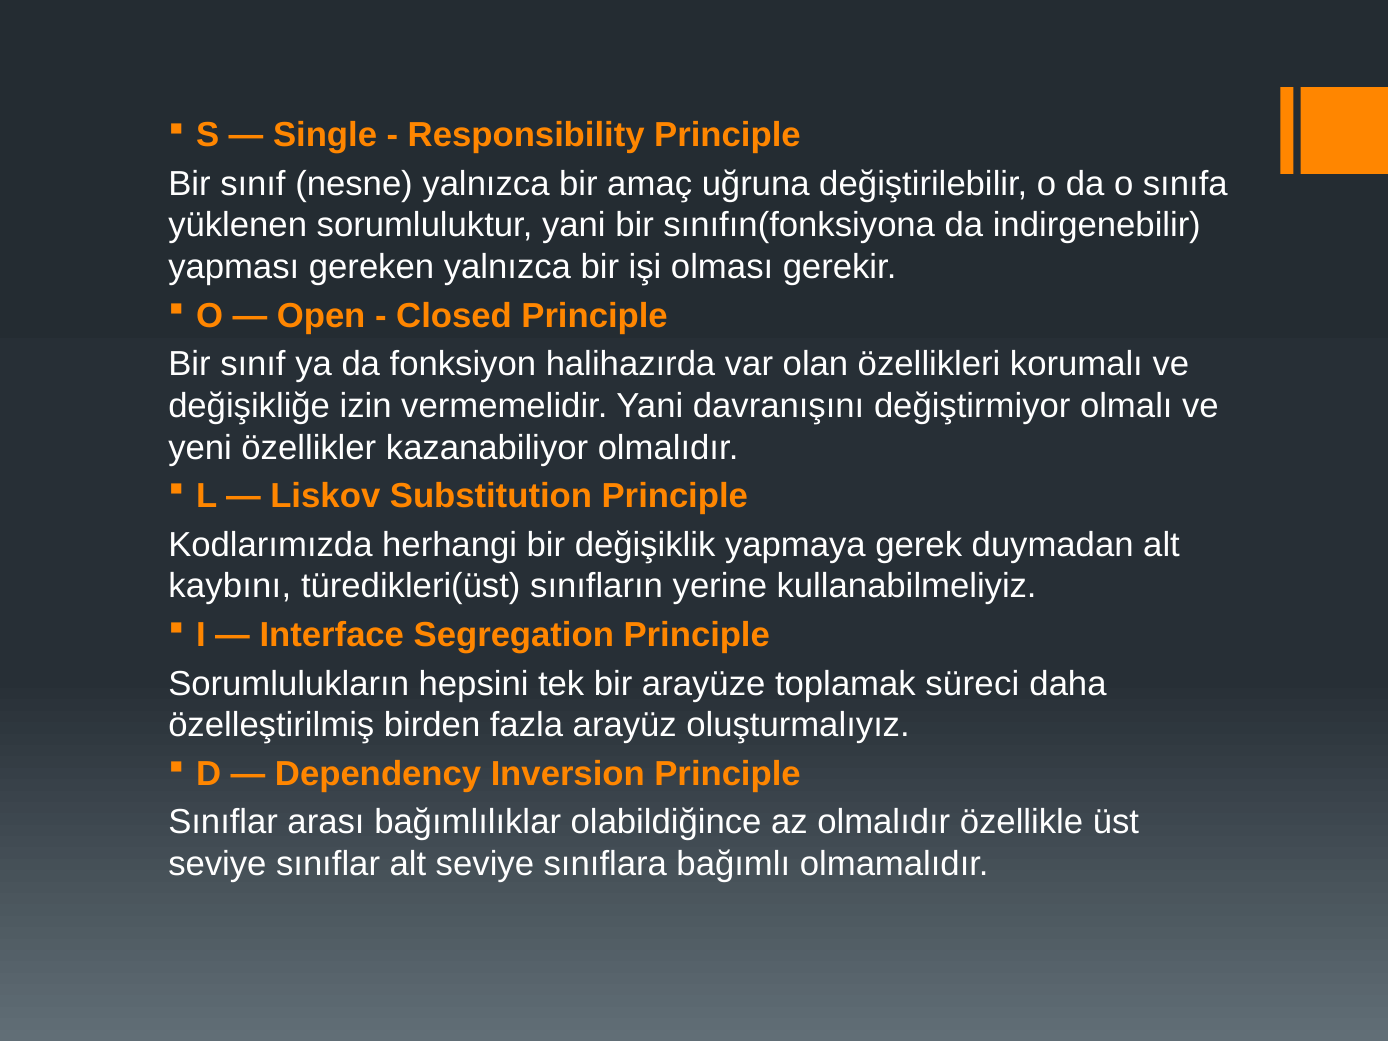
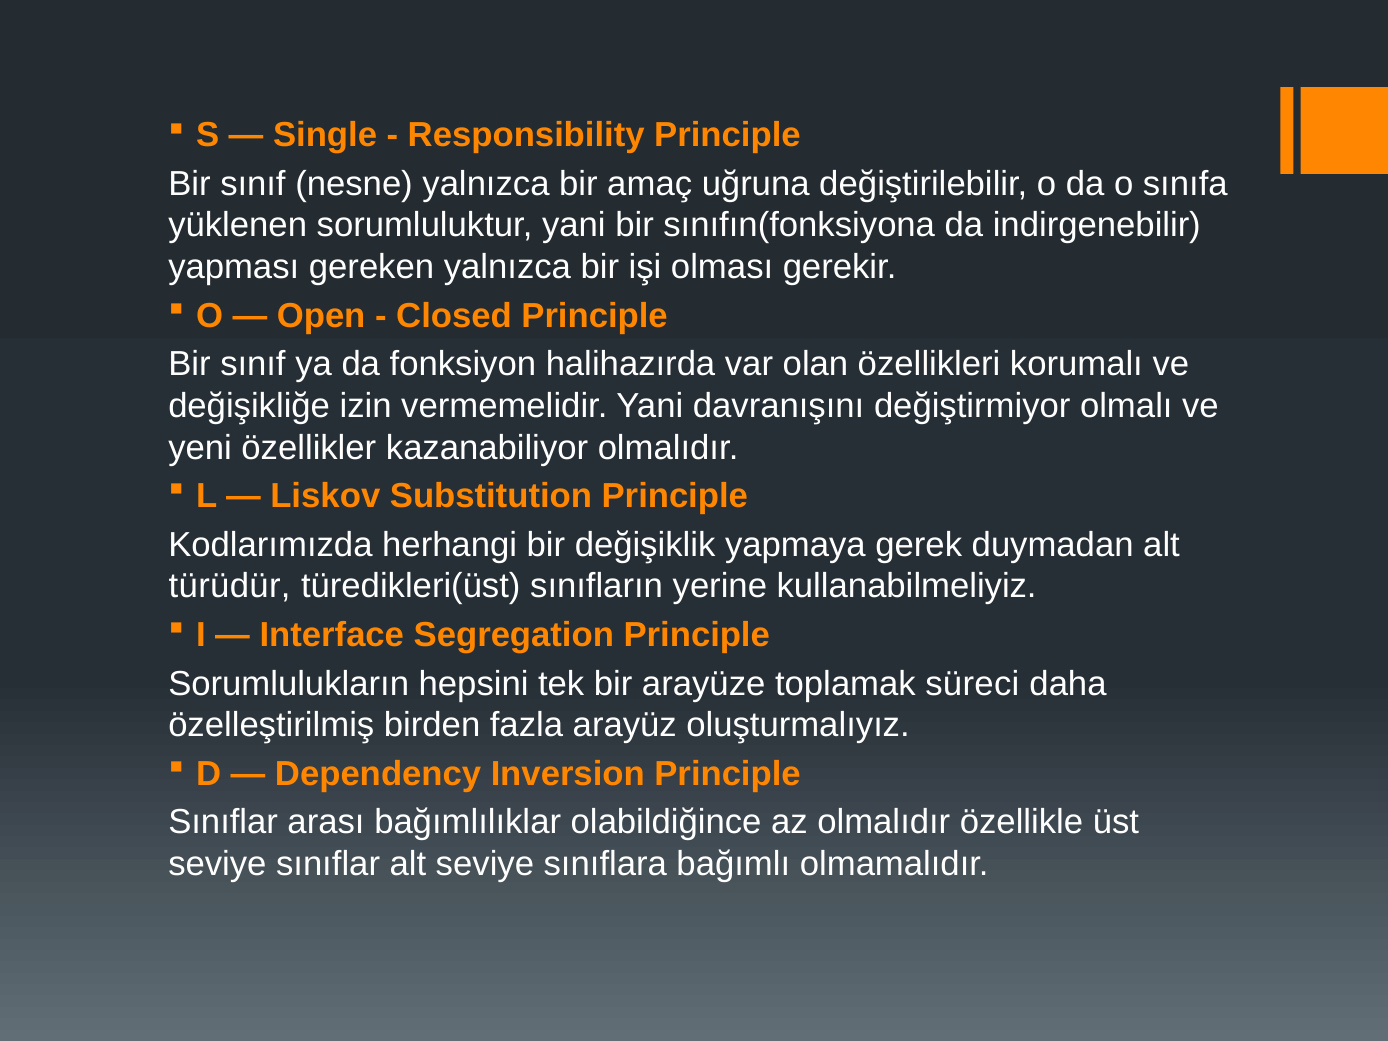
kaybını: kaybını -> türüdür
